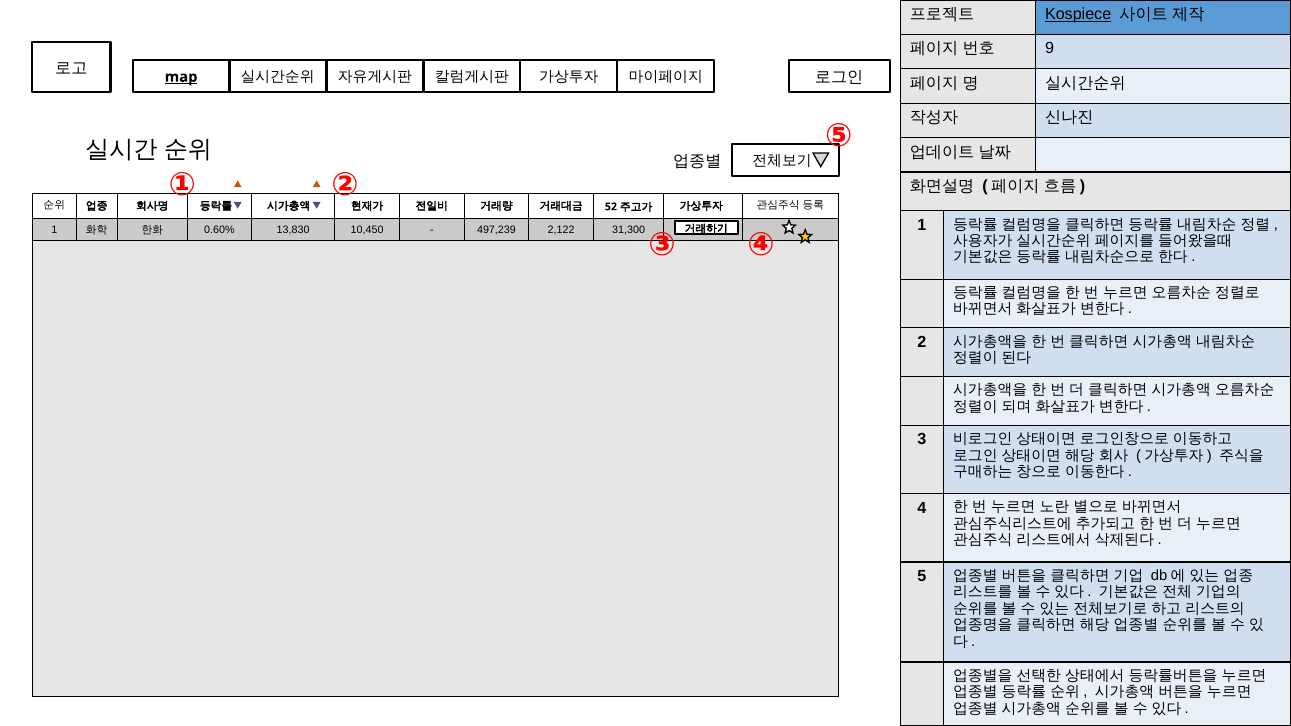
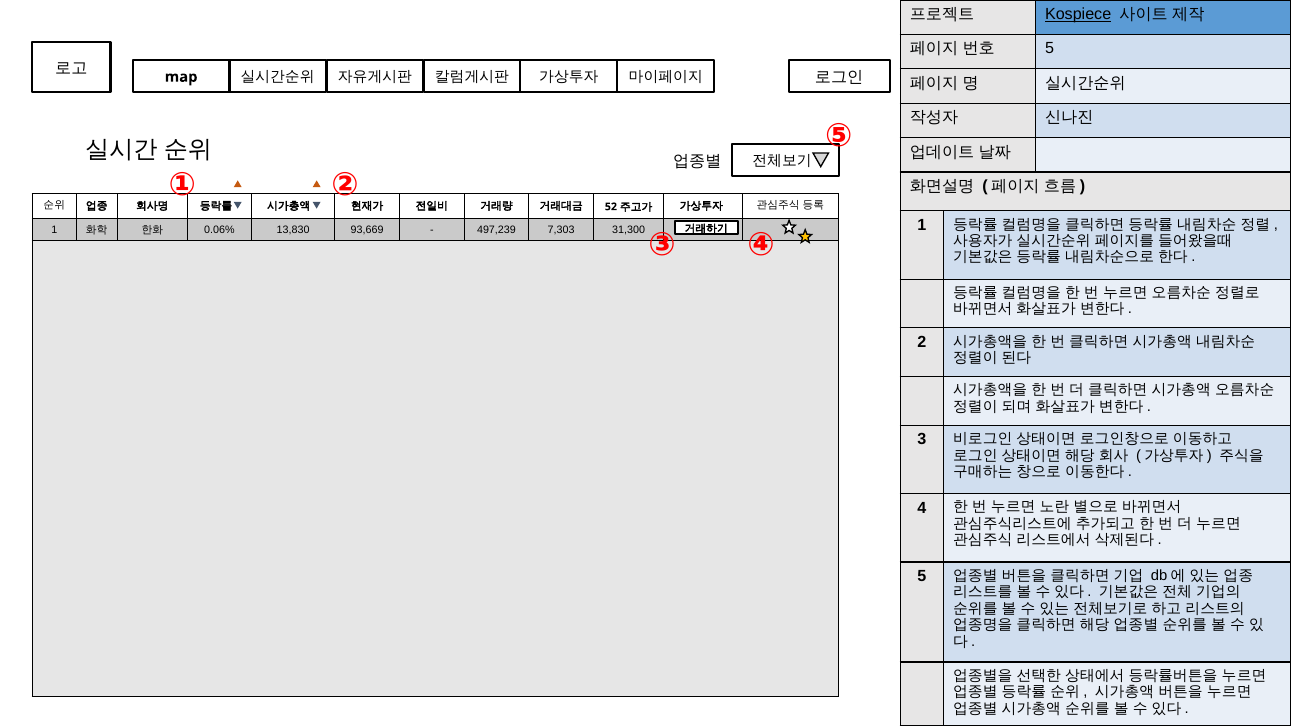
9 at (1050, 49): 9 -> 5
map underline: present -> none
0.60%: 0.60% -> 0.06%
10,450: 10,450 -> 93,669
2,122: 2,122 -> 7,303
